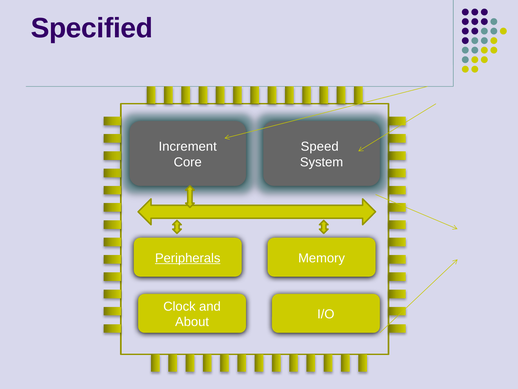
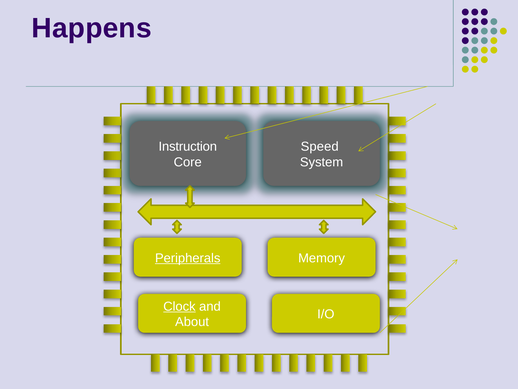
Specified: Specified -> Happens
Increment: Increment -> Instruction
Clock underline: none -> present
